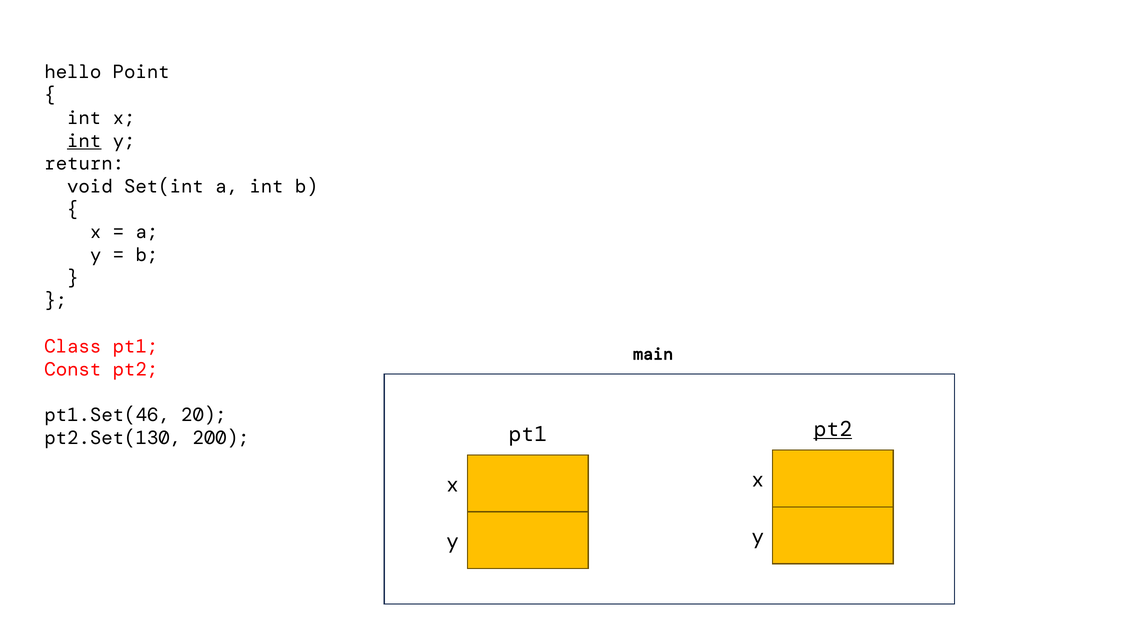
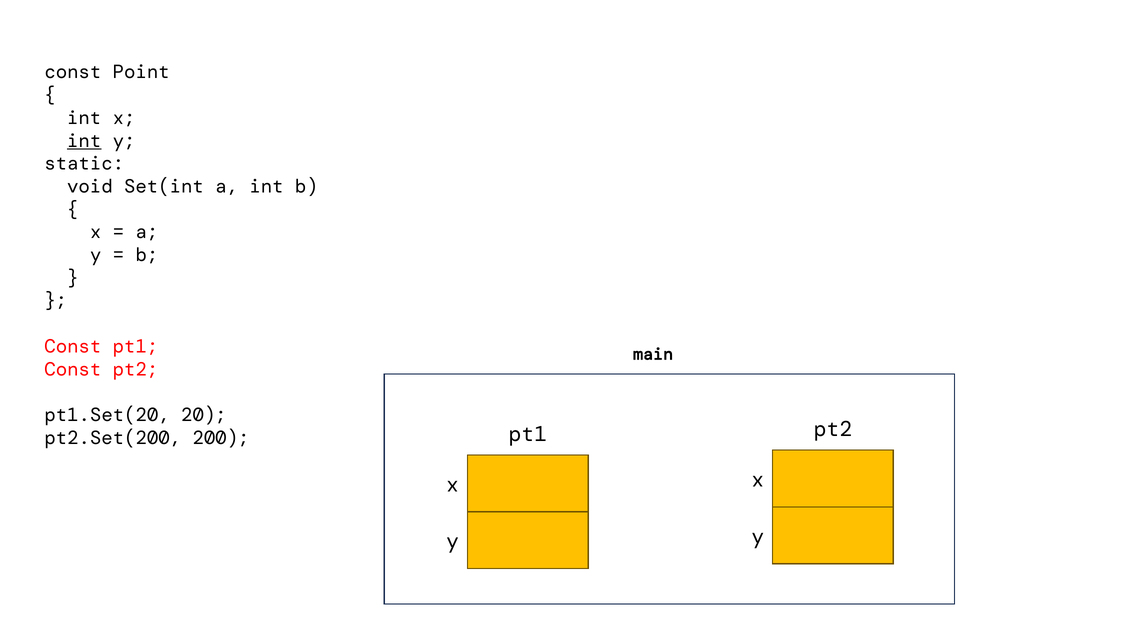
hello at (73, 72): hello -> const
return: return -> static
Class at (73, 347): Class -> Const
pt1.Set(46: pt1.Set(46 -> pt1.Set(20
pt2 at (833, 430) underline: present -> none
pt2.Set(130: pt2.Set(130 -> pt2.Set(200
